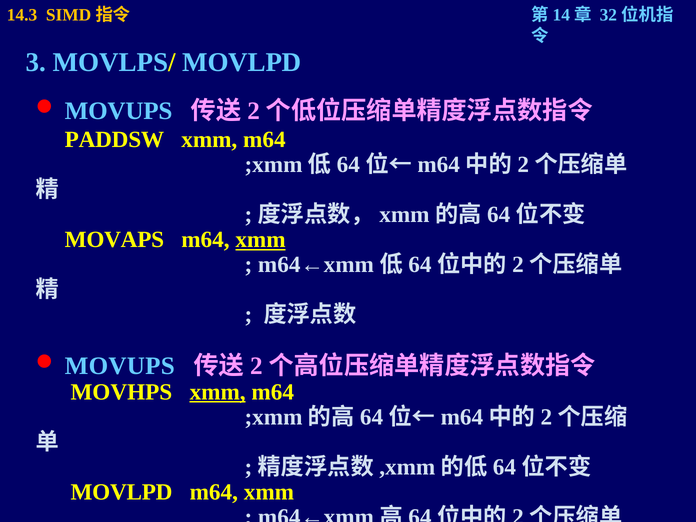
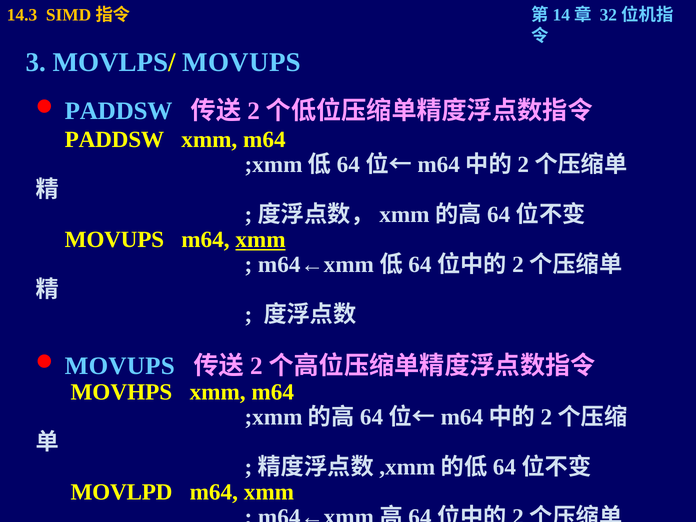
MOVLPS/ MOVLPD: MOVLPD -> MOVUPS
MOVUPS at (119, 111): MOVUPS -> PADDSW
MOVAPS at (114, 240): MOVAPS -> MOVUPS
xmm at (218, 392) underline: present -> none
